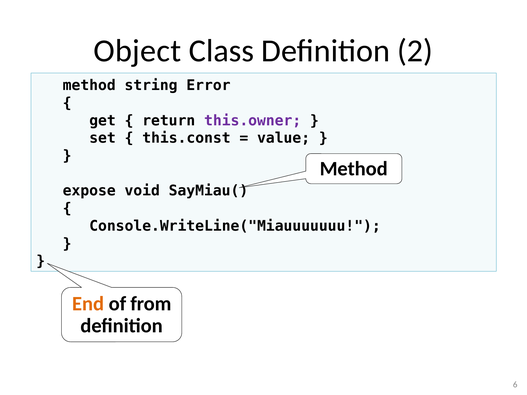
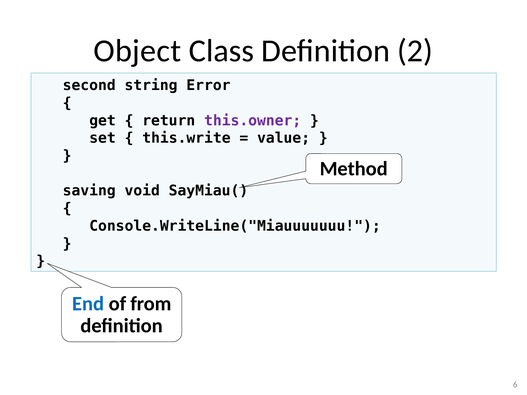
method at (89, 86): method -> second
this.const: this.const -> this.write
expose: expose -> saving
End colour: orange -> blue
